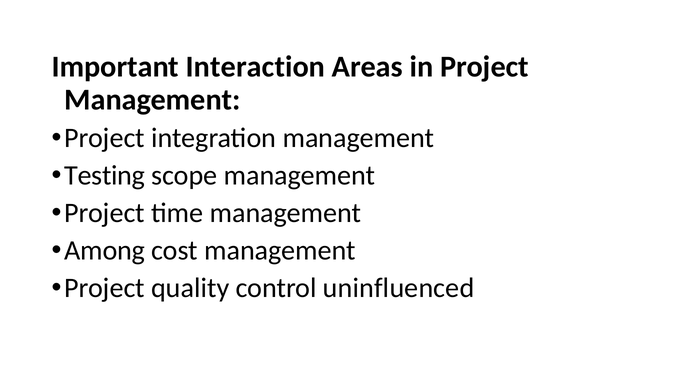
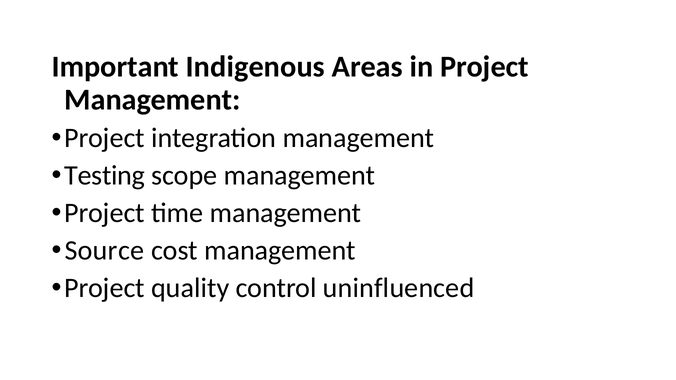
Interaction: Interaction -> Indigenous
Among: Among -> Source
